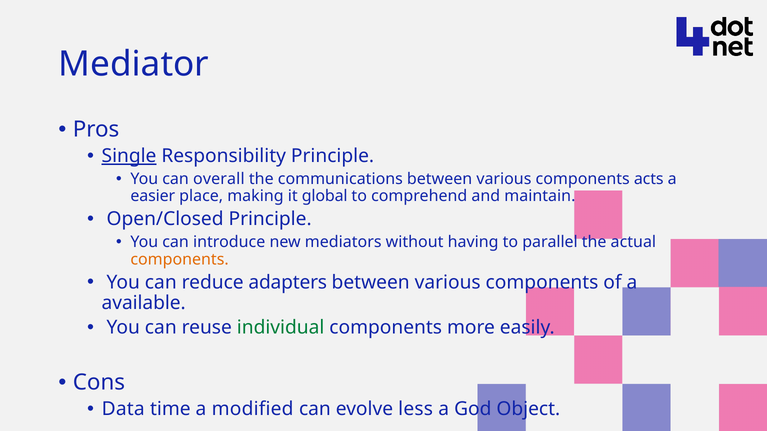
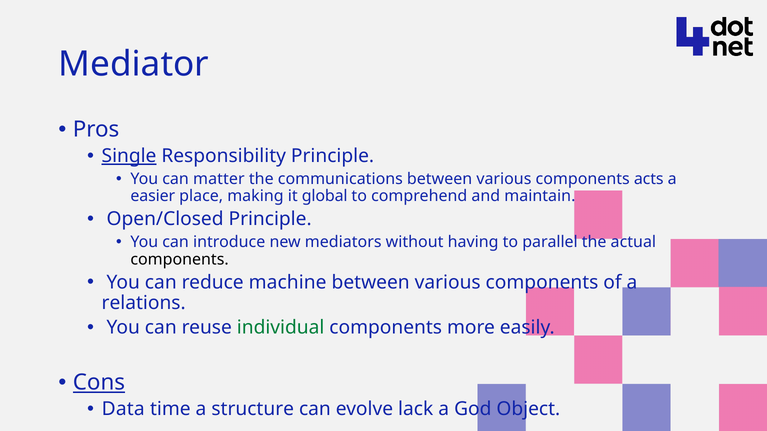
overall: overall -> matter
components at (180, 260) colour: orange -> black
adapters: adapters -> machine
available: available -> relations
Cons underline: none -> present
modified: modified -> structure
less: less -> lack
